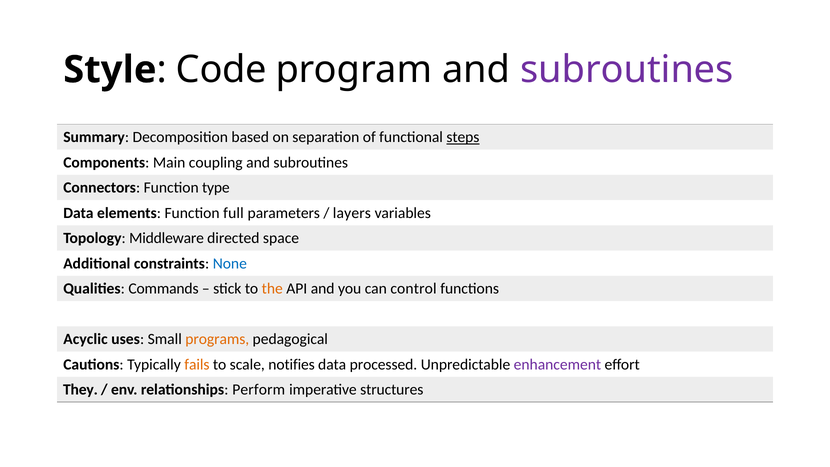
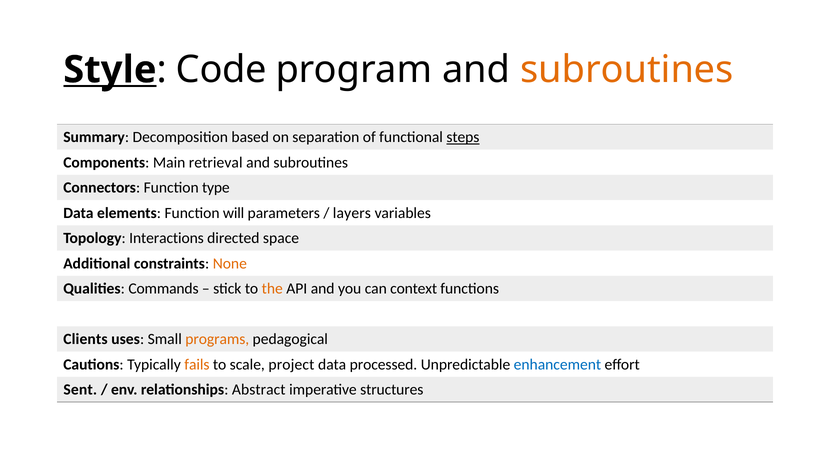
Style underline: none -> present
subroutines at (627, 70) colour: purple -> orange
coupling: coupling -> retrieval
full: full -> will
Middleware: Middleware -> Interactions
None colour: blue -> orange
control: control -> context
Acyclic: Acyclic -> Clients
notifies: notifies -> project
enhancement colour: purple -> blue
They: They -> Sent
Perform: Perform -> Abstract
